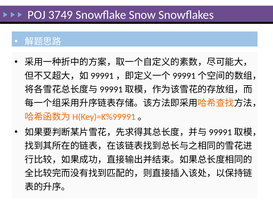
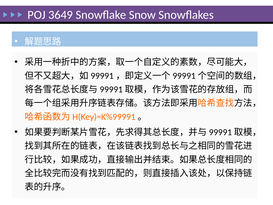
3749: 3749 -> 3649
